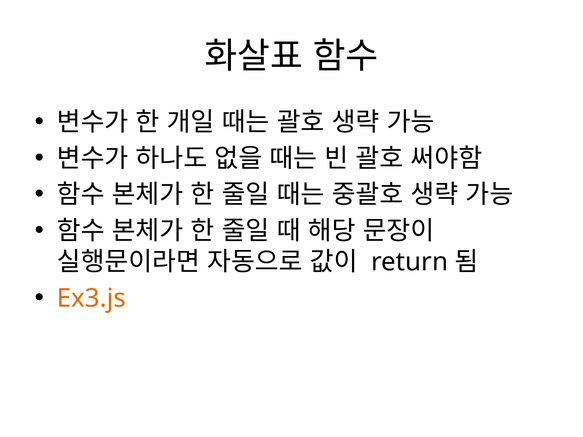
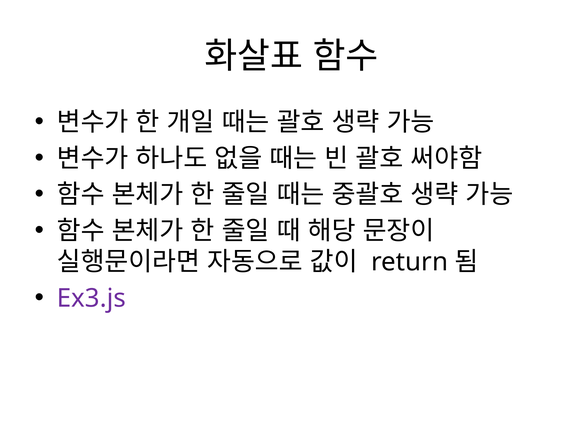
Ex3.js colour: orange -> purple
